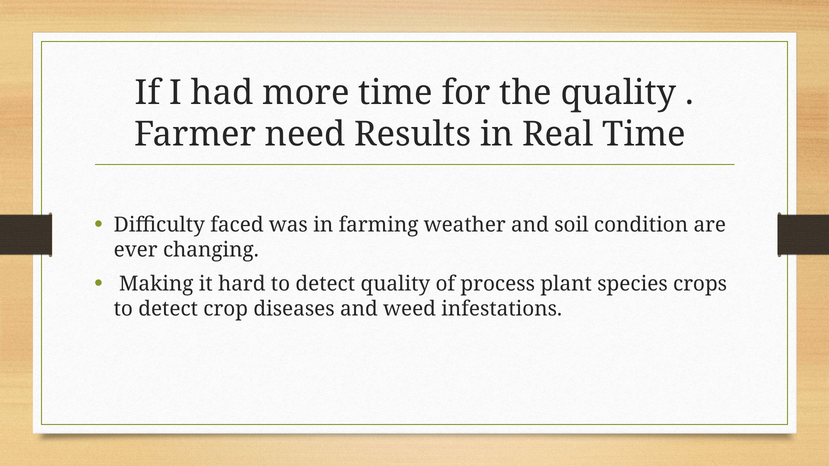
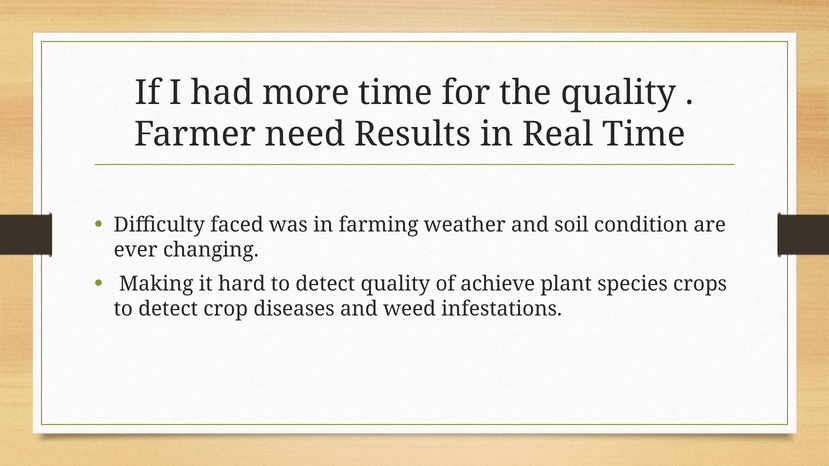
process: process -> achieve
